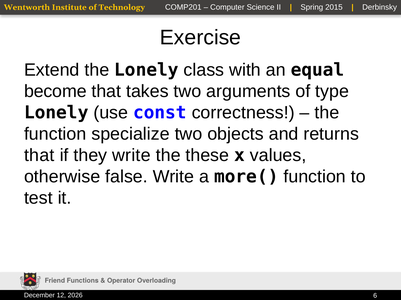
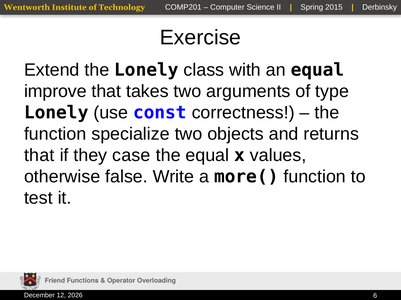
become: become -> improve
they write: write -> case
the these: these -> equal
